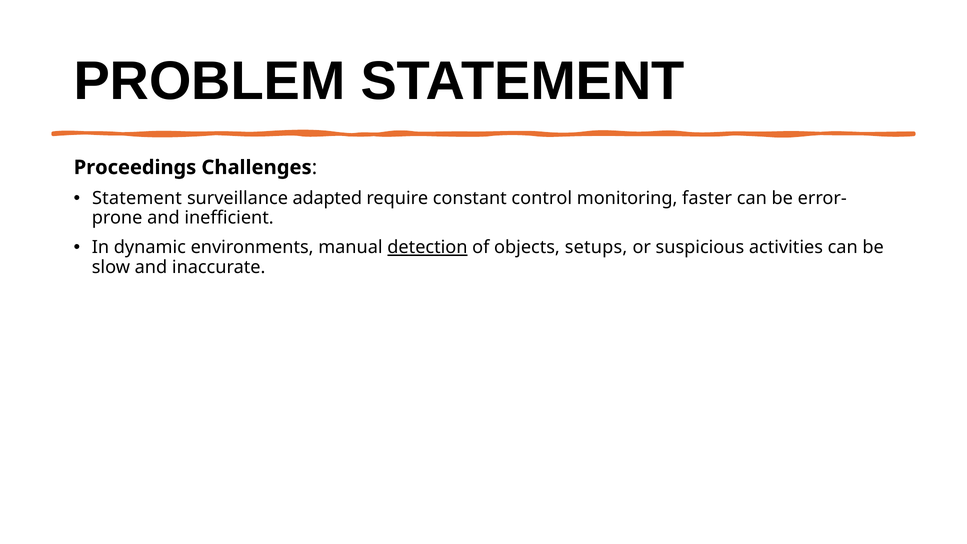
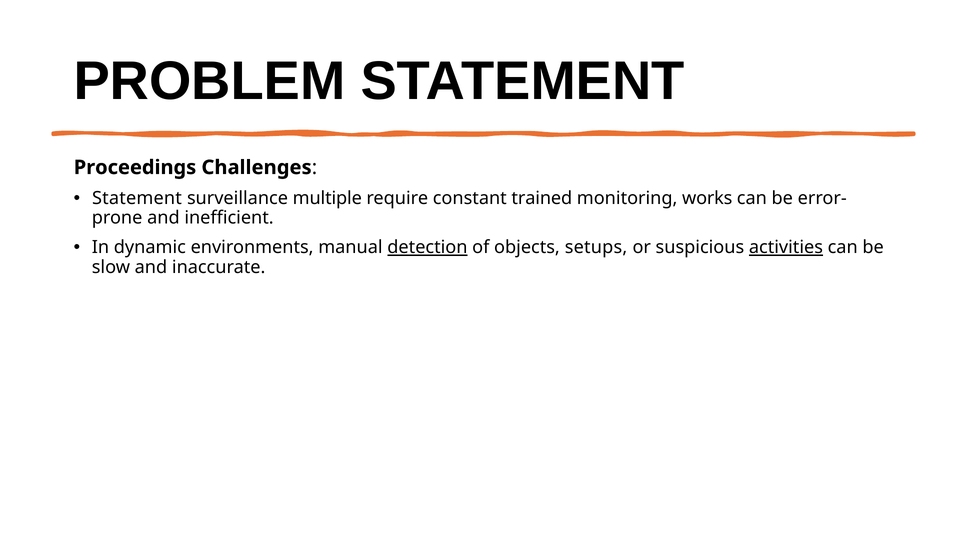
adapted: adapted -> multiple
control: control -> trained
faster: faster -> works
activities underline: none -> present
